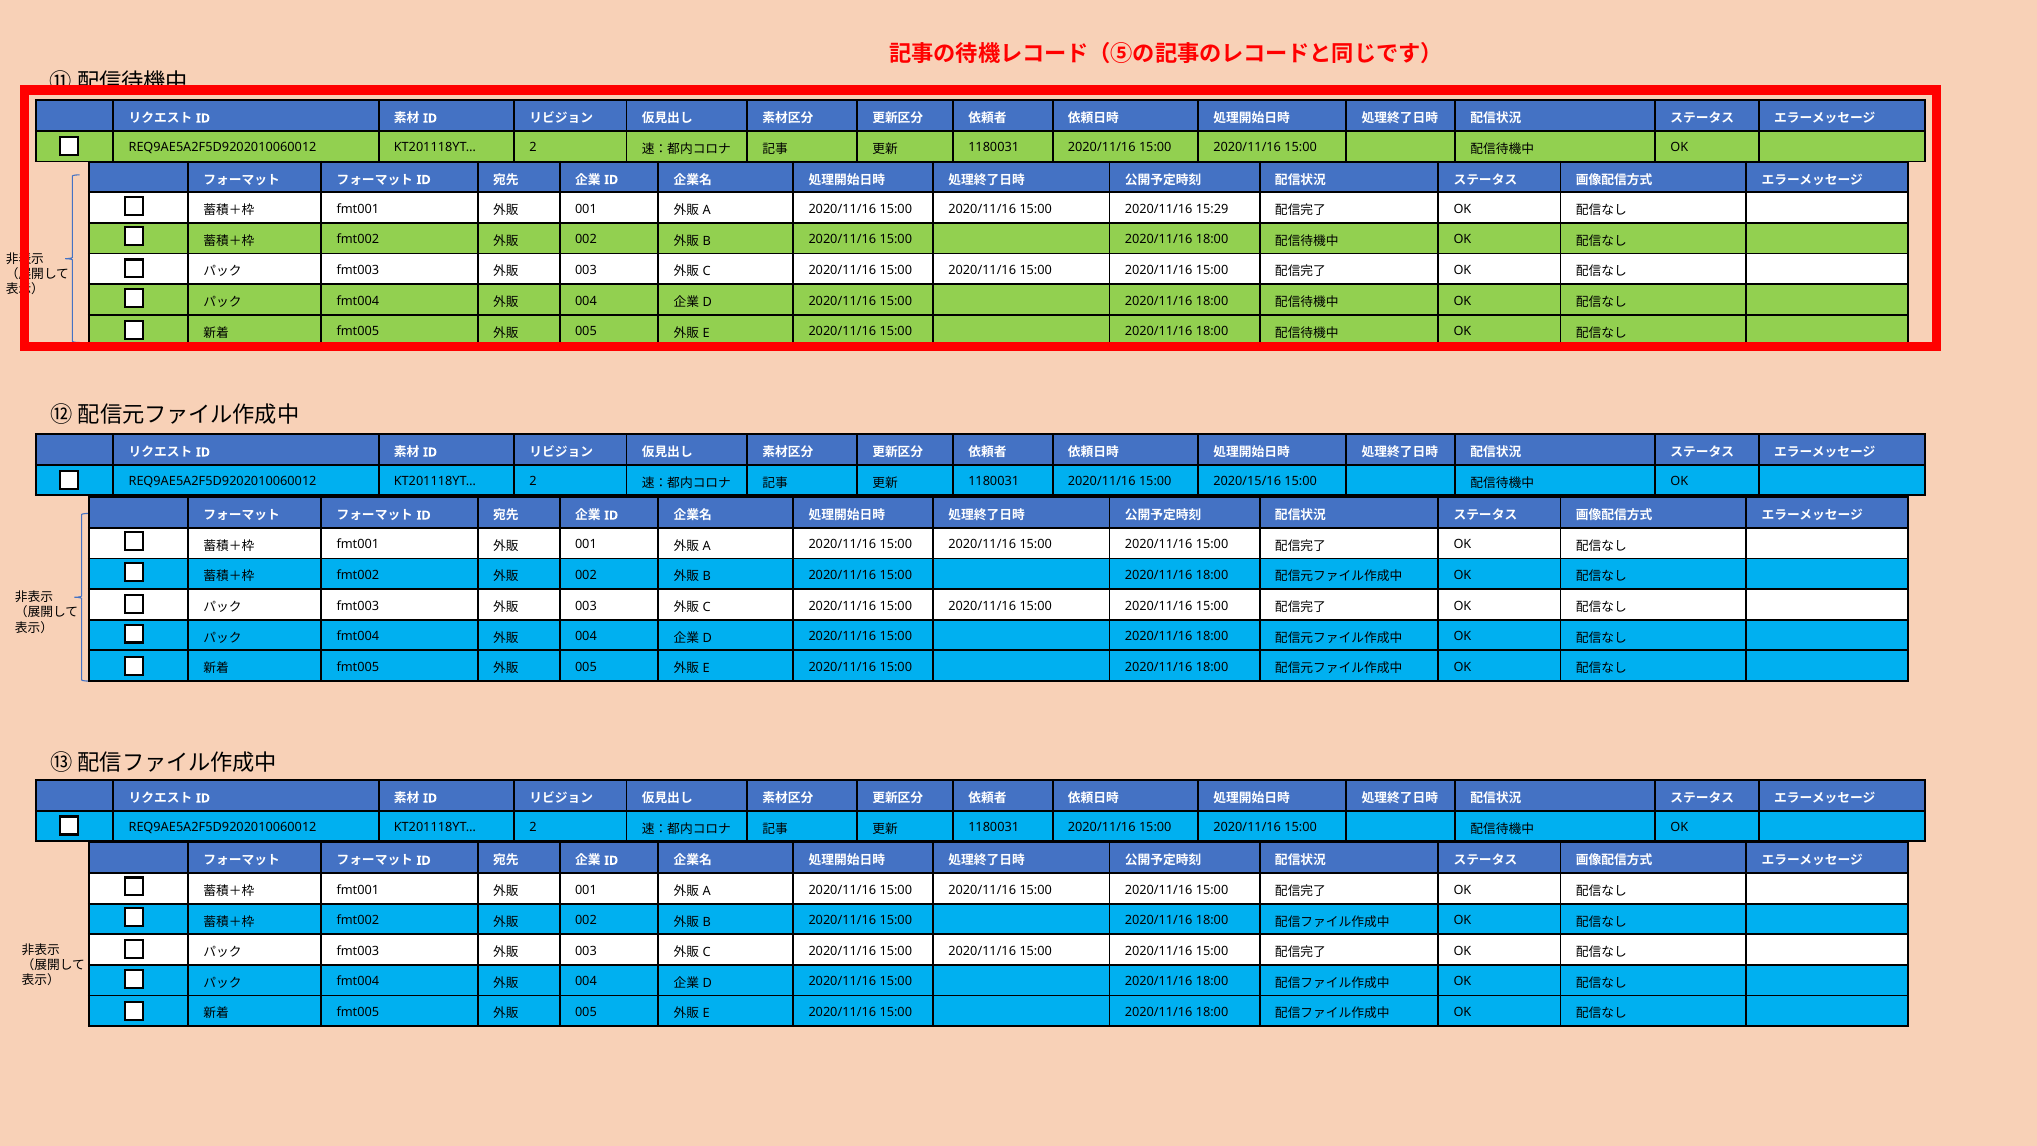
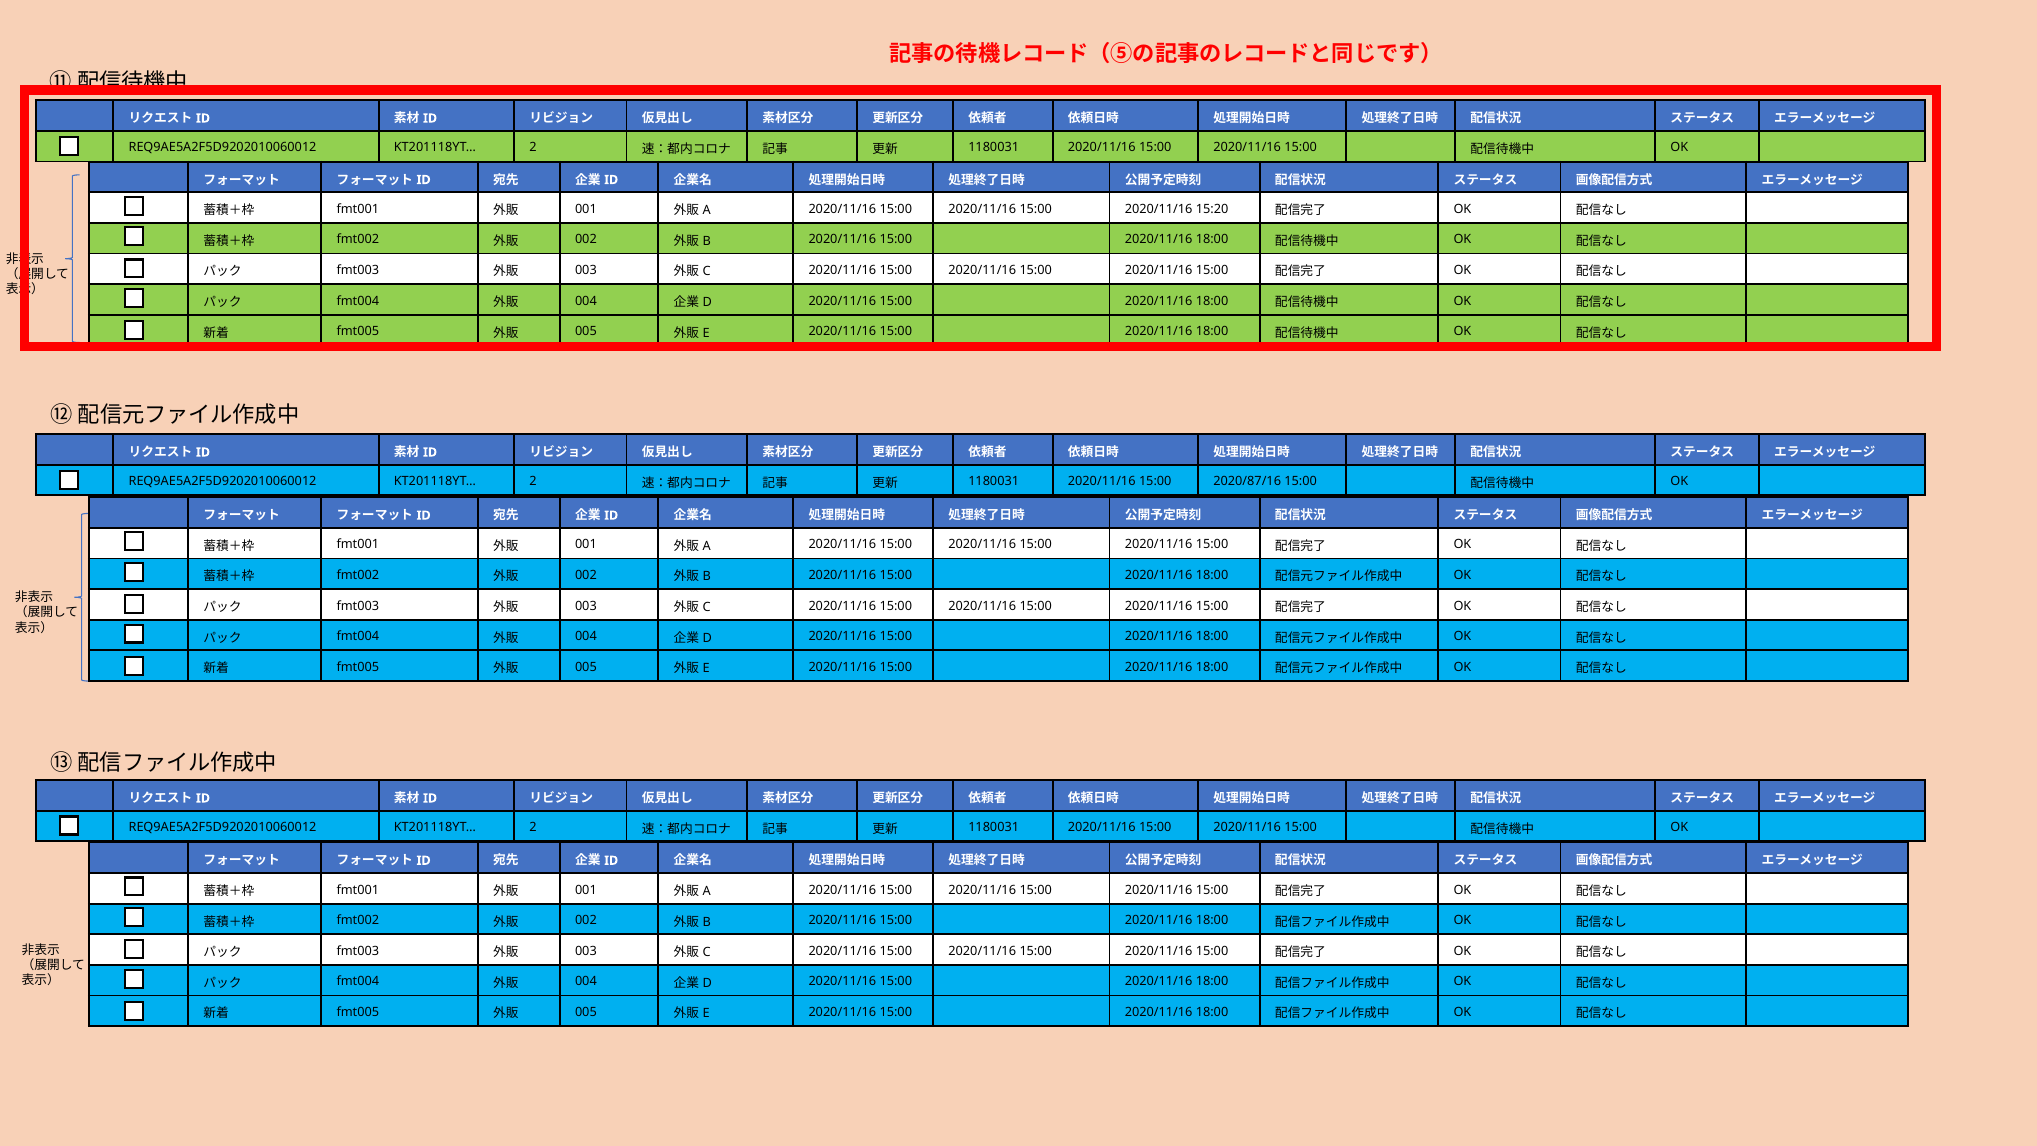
15:29: 15:29 -> 15:20
2020/15/16: 2020/15/16 -> 2020/87/16
